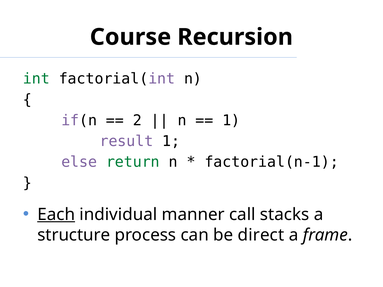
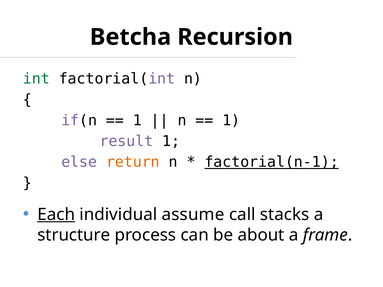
Course: Course -> Betcha
2 at (137, 121): 2 -> 1
return colour: green -> orange
factorial(n-1 underline: none -> present
manner: manner -> assume
direct: direct -> about
